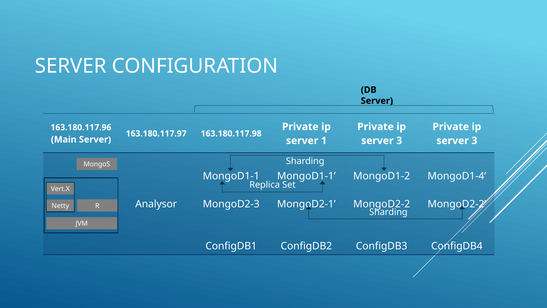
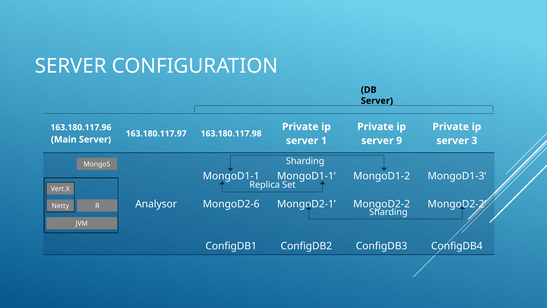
3 at (399, 141): 3 -> 9
MongoD1-4: MongoD1-4 -> MongoD1-3
MongoD2-3: MongoD2-3 -> MongoD2-6
